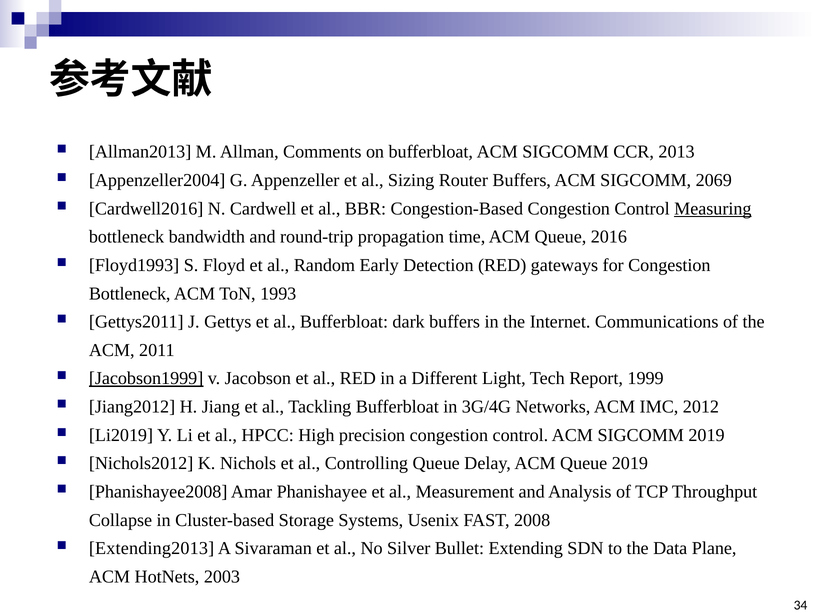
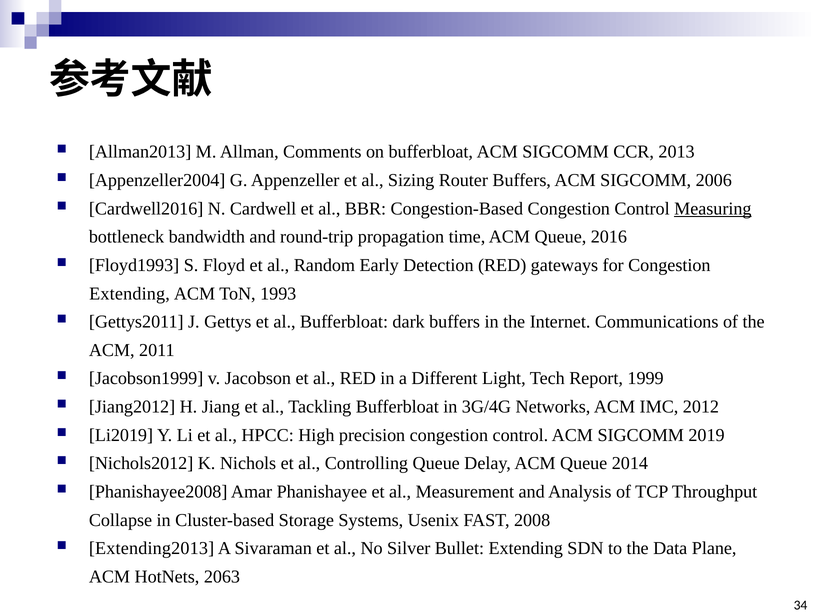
2069: 2069 -> 2006
Bottleneck at (130, 293): Bottleneck -> Extending
Jacobson1999 underline: present -> none
Queue 2019: 2019 -> 2014
2003: 2003 -> 2063
